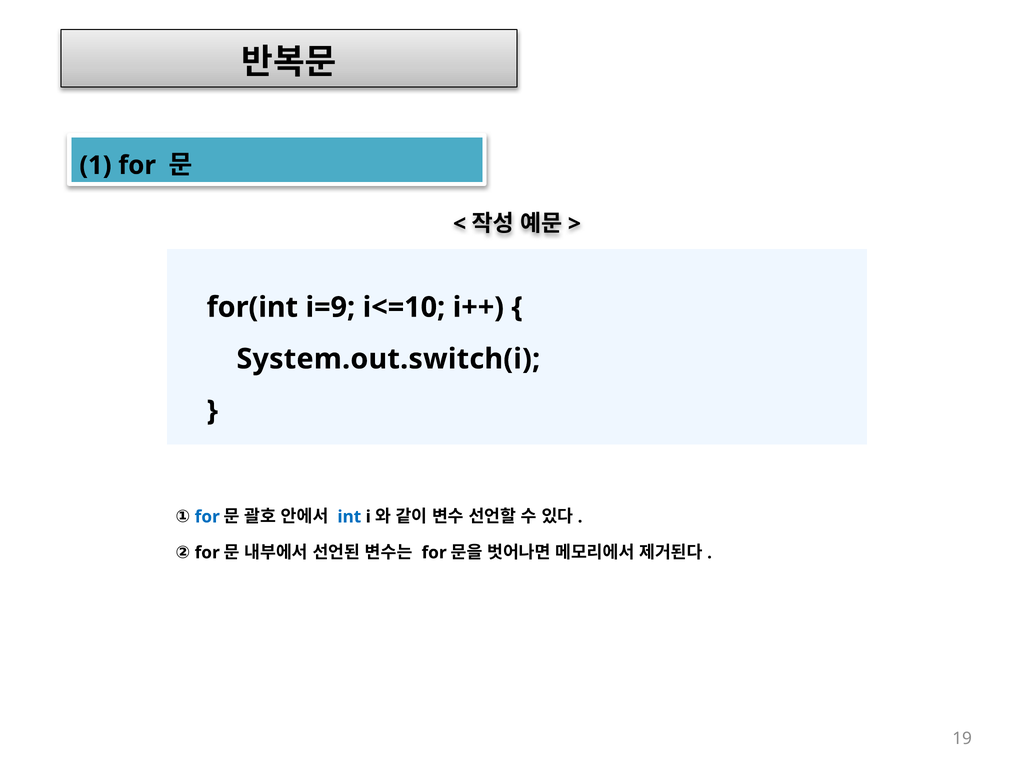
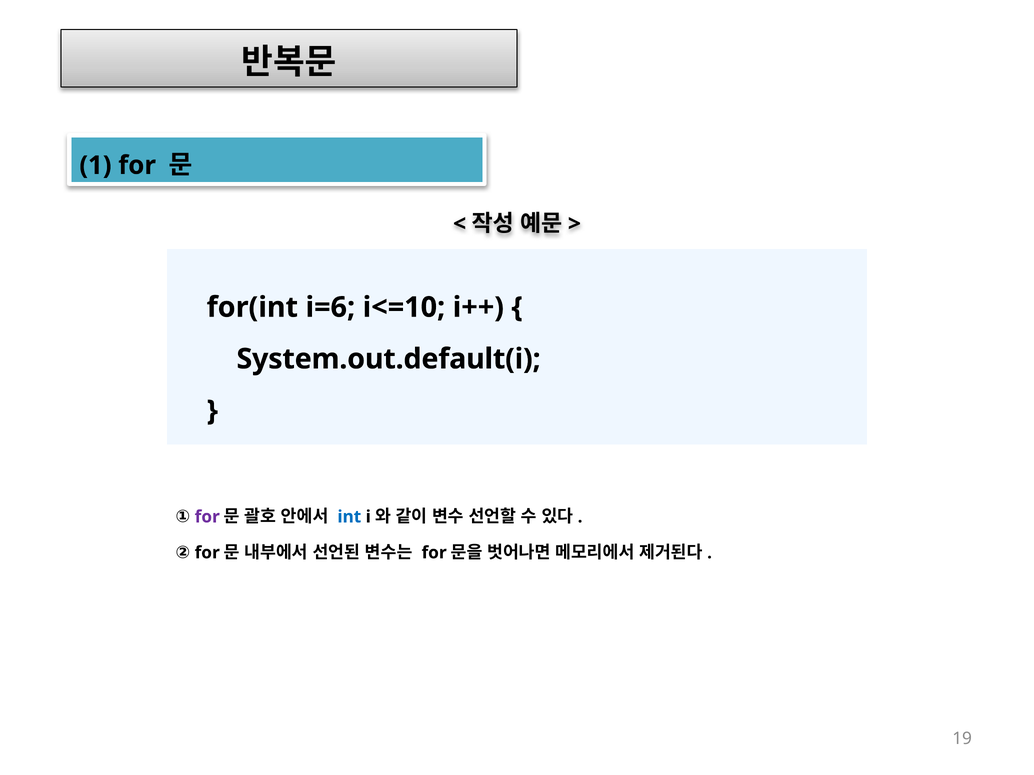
i=9: i=9 -> i=6
System.out.switch(i: System.out.switch(i -> System.out.default(i
for at (207, 517) colour: blue -> purple
